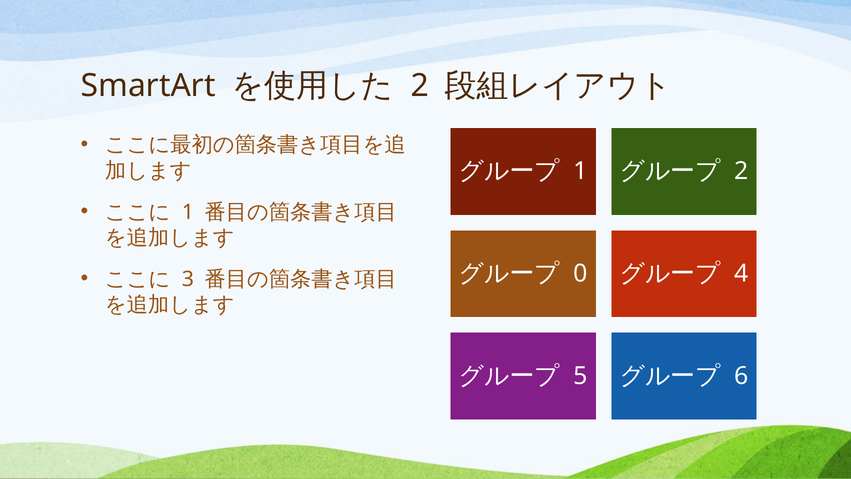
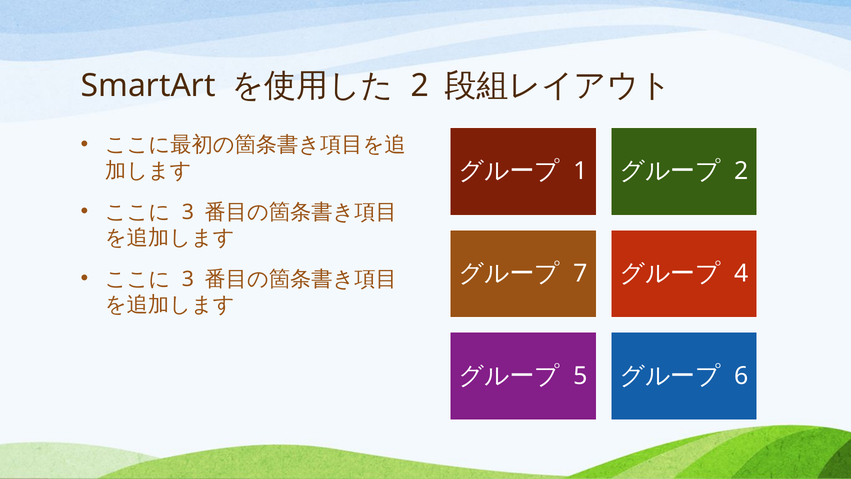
1 at (188, 212): 1 -> 3
0: 0 -> 7
